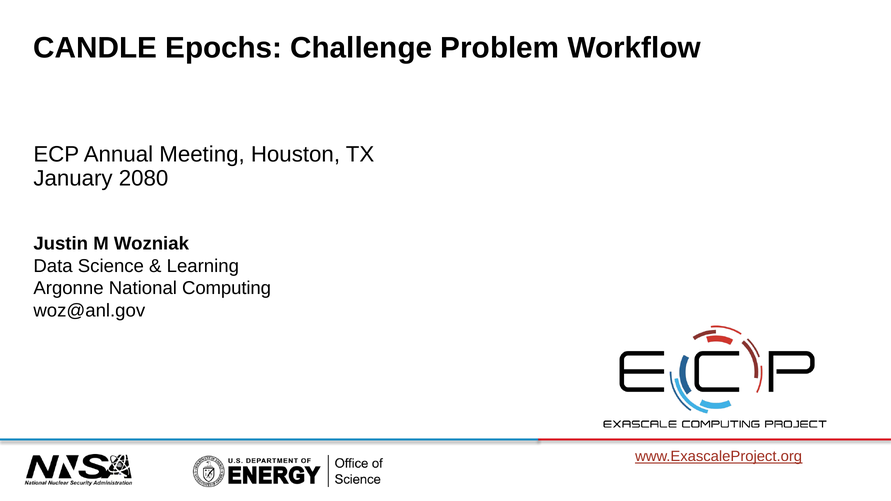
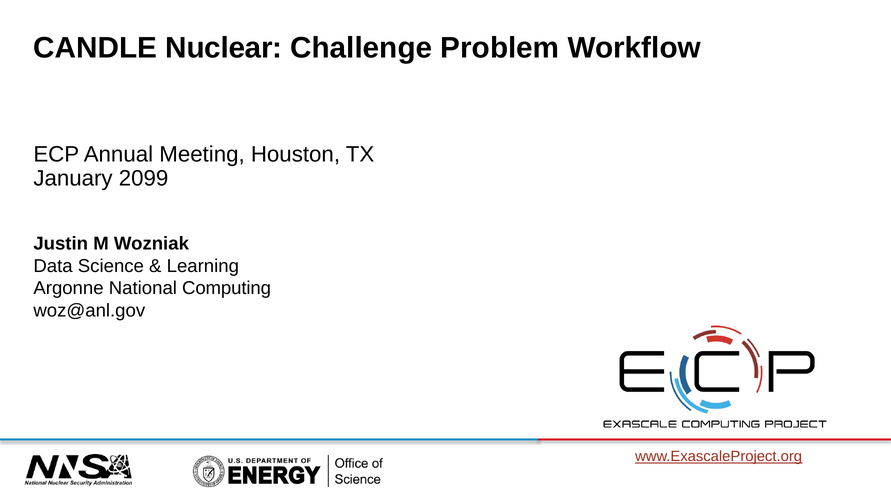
Epochs: Epochs -> Nuclear
2080: 2080 -> 2099
